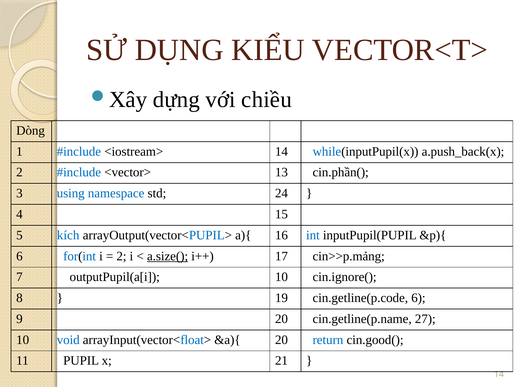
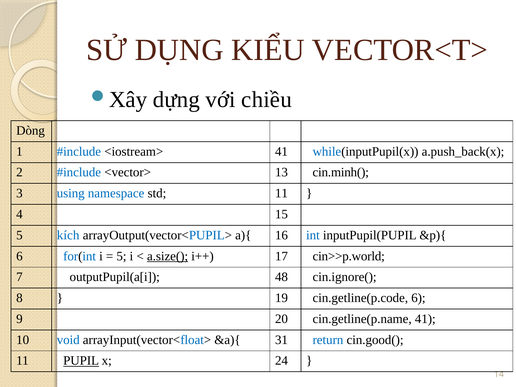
<iostream> 14: 14 -> 41
cin.phần(: cin.phần( -> cin.minh(
std 24: 24 -> 11
2 at (121, 256): 2 -> 5
cin>>p.mảng: cin>>p.mảng -> cin>>p.world
outputPupil(a[i 10: 10 -> 48
cin.getline(p.name 27: 27 -> 41
&a){ 20: 20 -> 31
PUPIL underline: none -> present
21: 21 -> 24
